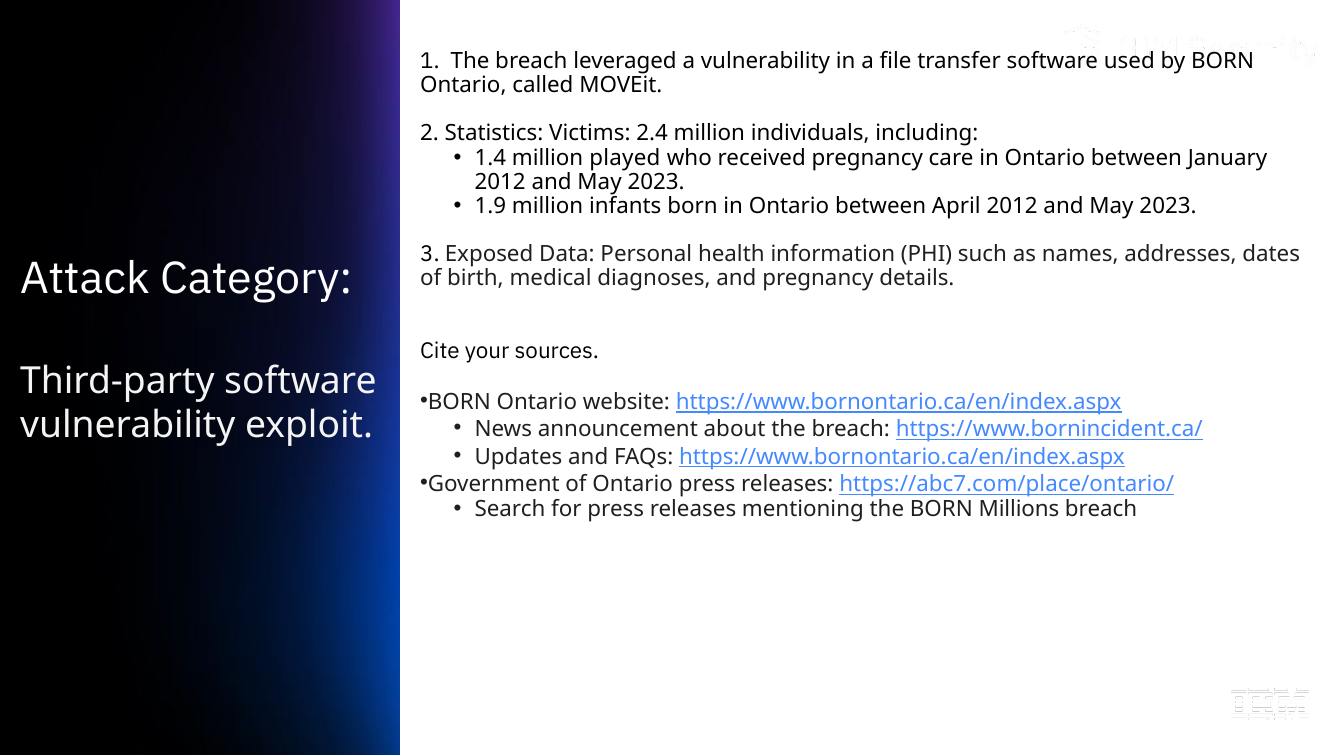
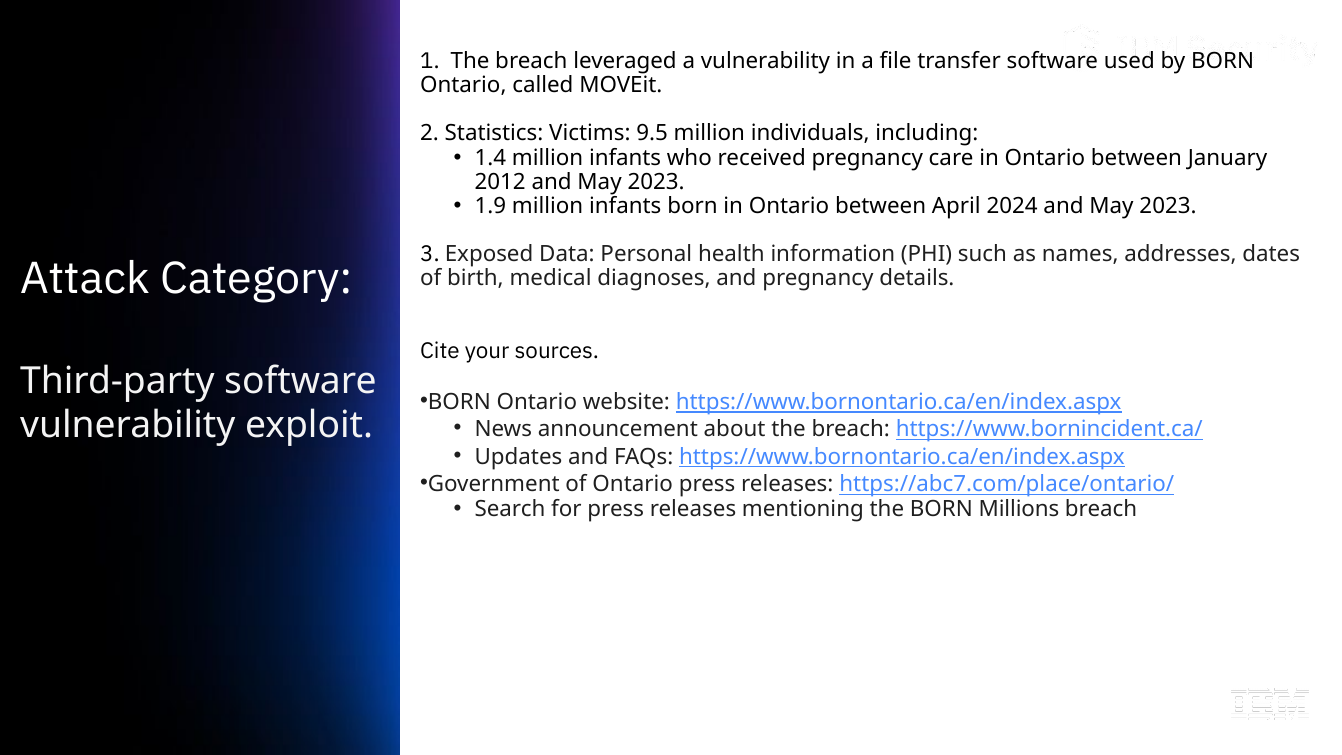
2.4: 2.4 -> 9.5
1.4 million played: played -> infants
April 2012: 2012 -> 2024
